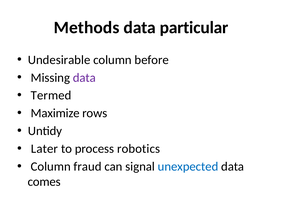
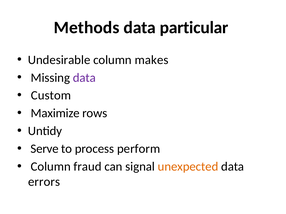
before: before -> makes
Termed: Termed -> Custom
Later: Later -> Serve
robotics: robotics -> perform
unexpected colour: blue -> orange
comes: comes -> errors
